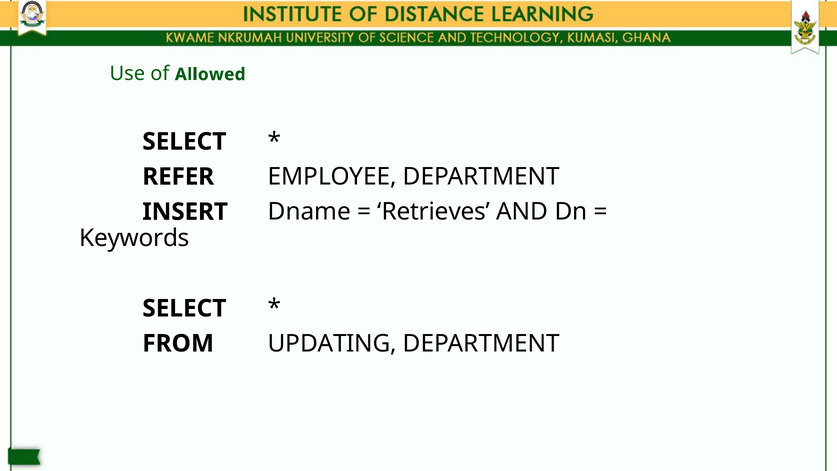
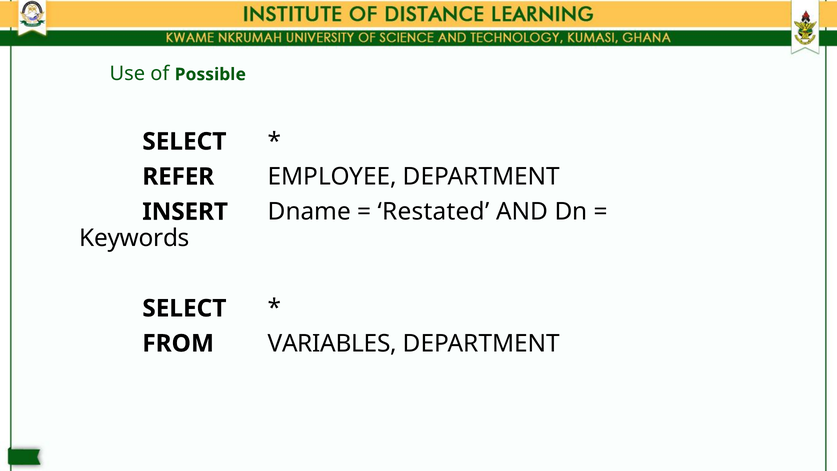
Allowed: Allowed -> Possible
Retrieves: Retrieves -> Restated
UPDATING: UPDATING -> VARIABLES
